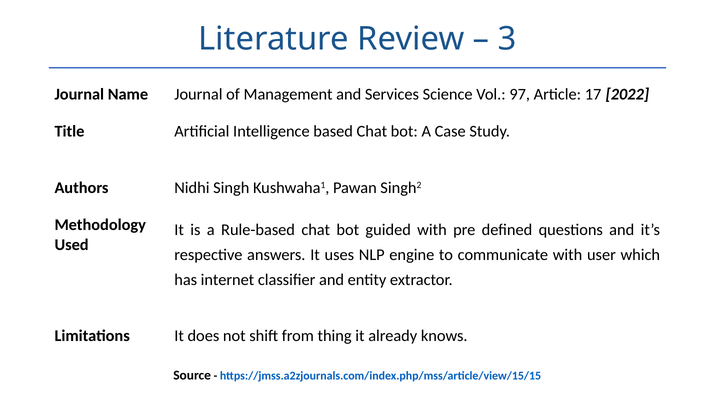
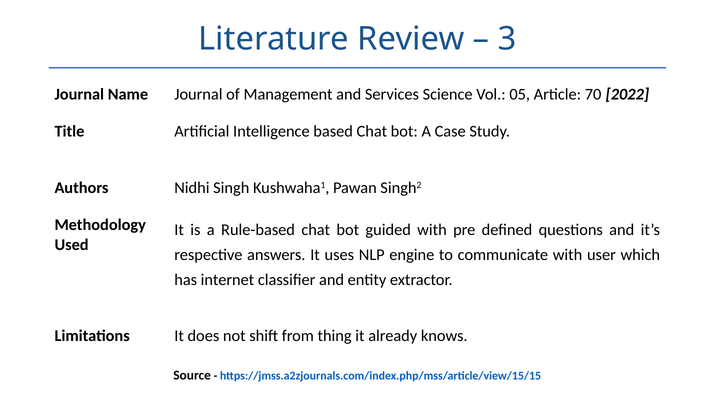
97: 97 -> 05
17: 17 -> 70
